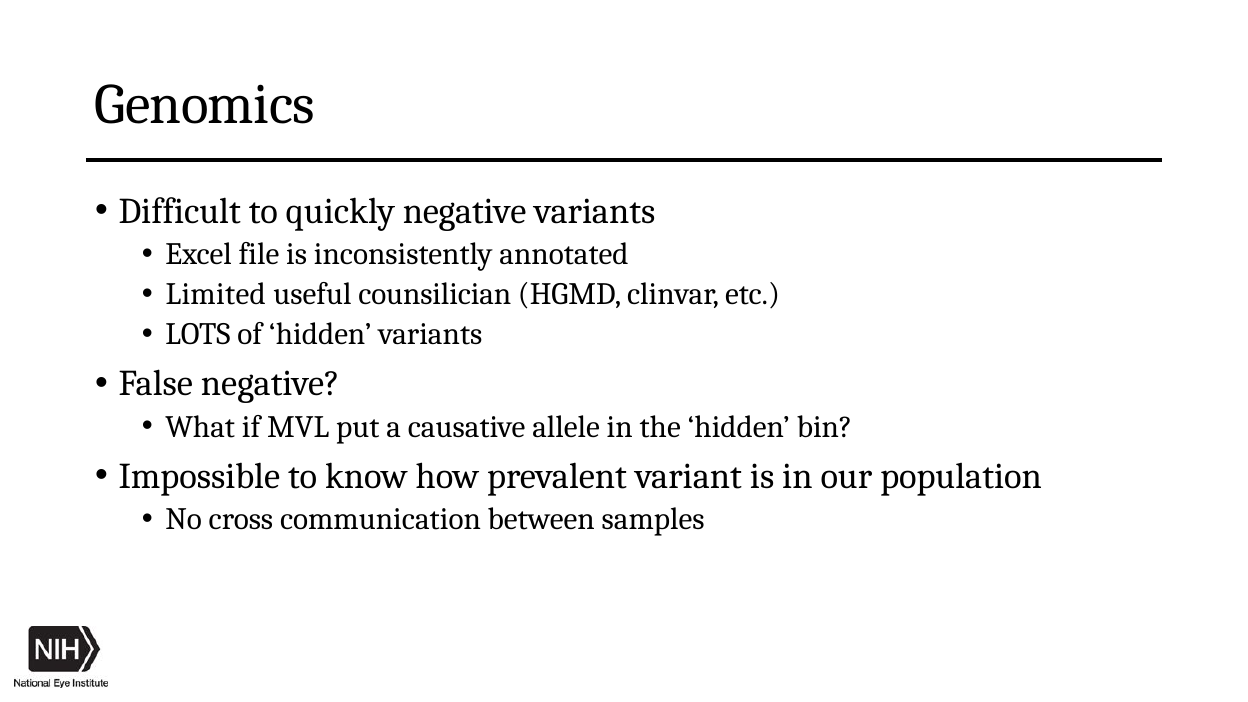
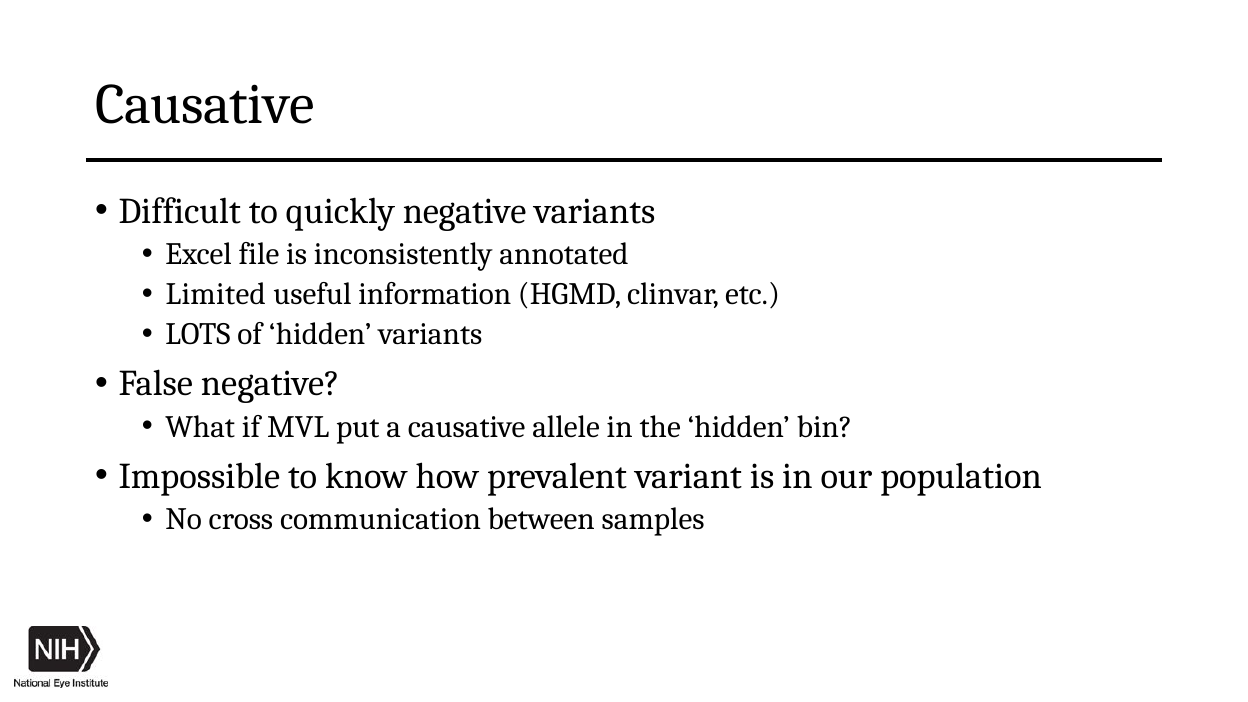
Genomics at (205, 105): Genomics -> Causative
counsilician: counsilician -> information
